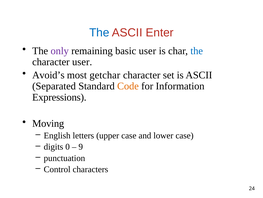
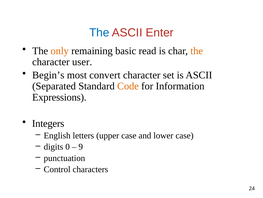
only colour: purple -> orange
basic user: user -> read
the at (197, 51) colour: blue -> orange
Avoid’s: Avoid’s -> Begin’s
getchar: getchar -> convert
Moving: Moving -> Integers
